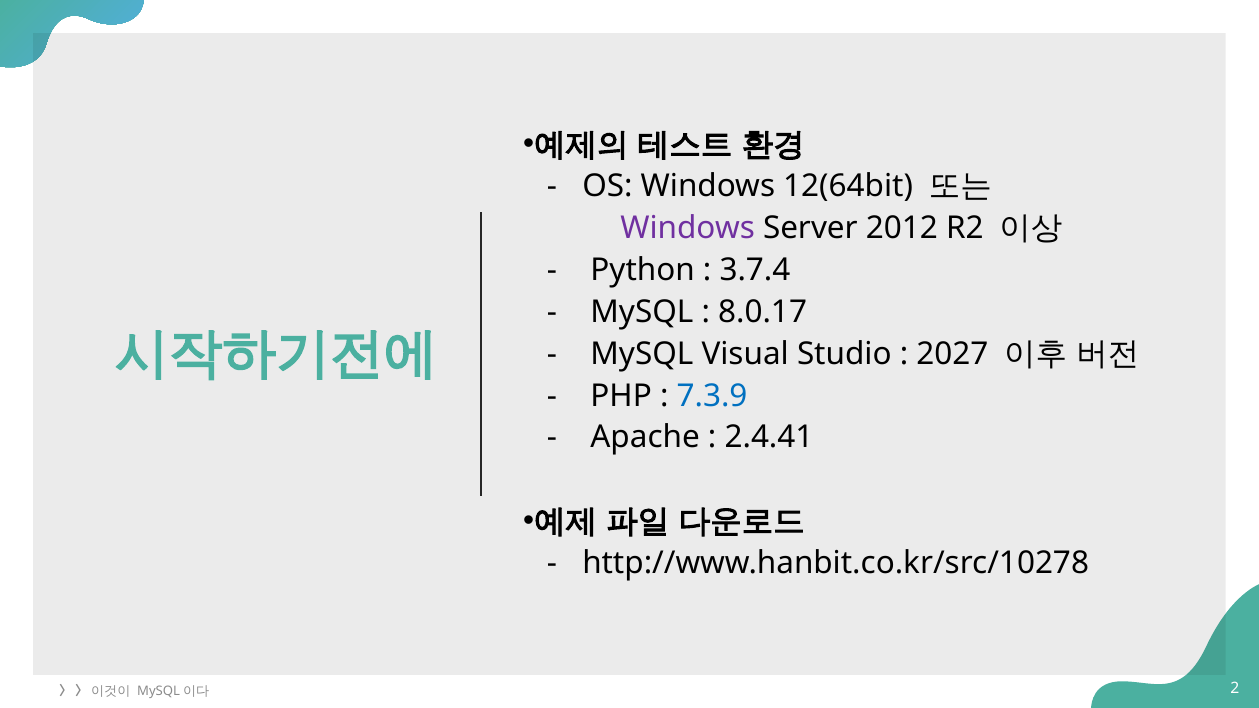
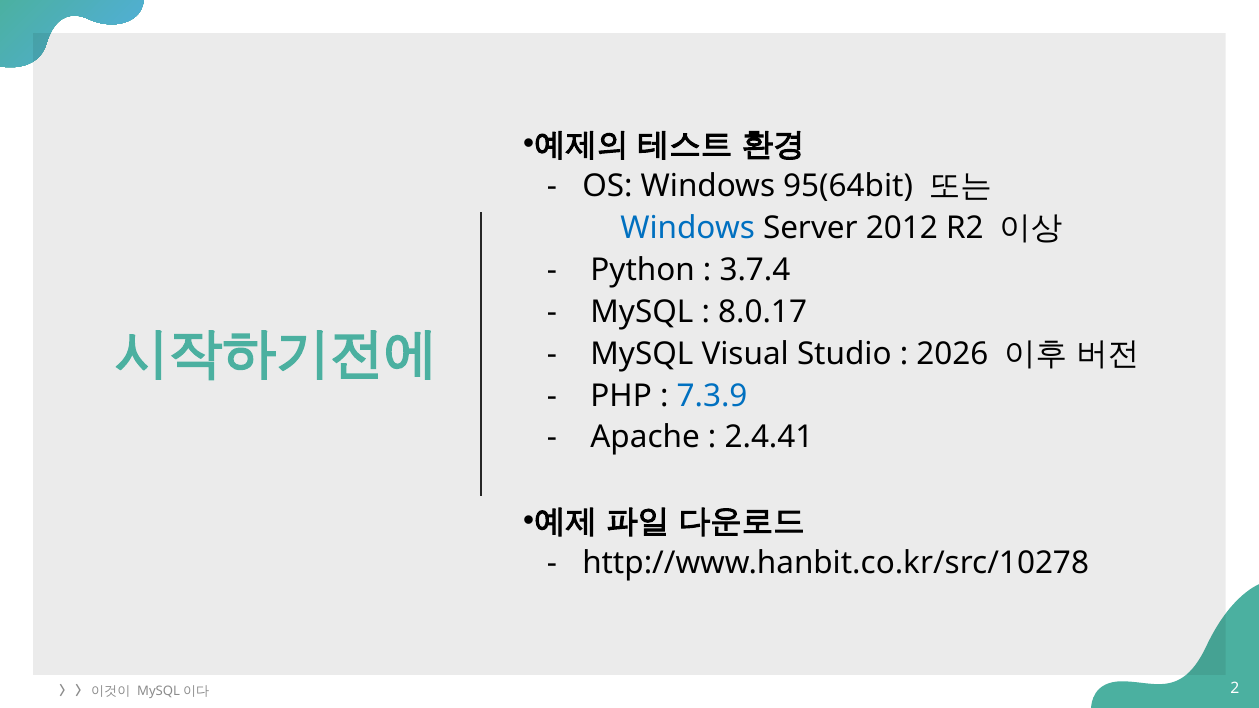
12(64bit: 12(64bit -> 95(64bit
Windows at (688, 228) colour: purple -> blue
2027: 2027 -> 2026
